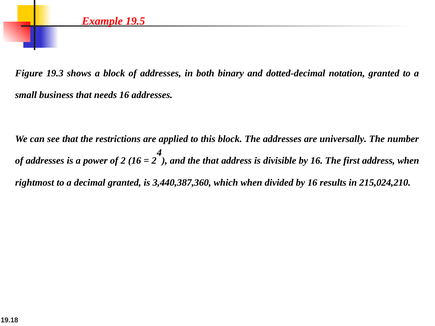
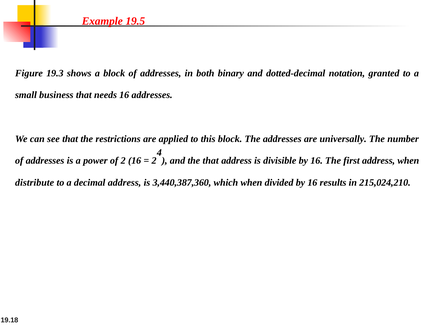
rightmost: rightmost -> distribute
decimal granted: granted -> address
